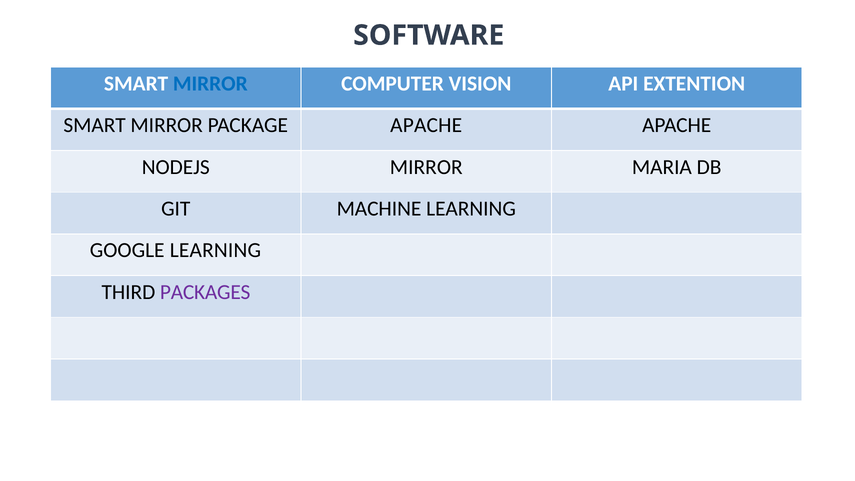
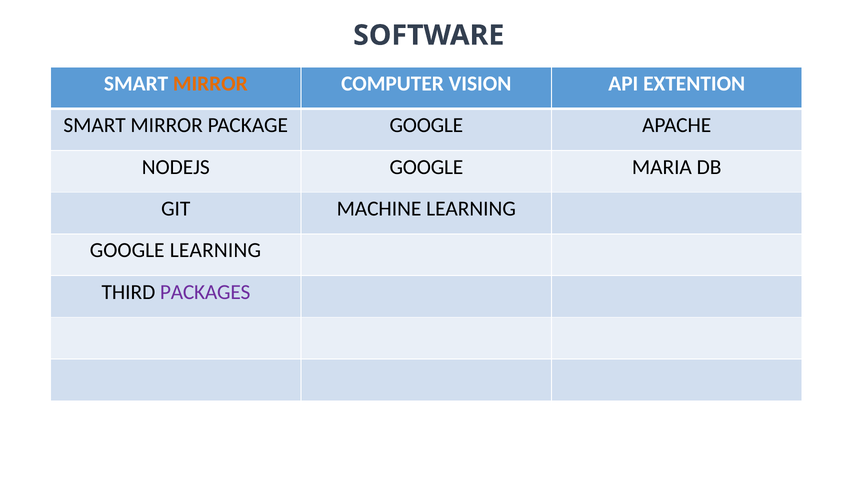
MIRROR at (210, 84) colour: blue -> orange
PACKAGE APACHE: APACHE -> GOOGLE
NODEJS MIRROR: MIRROR -> GOOGLE
